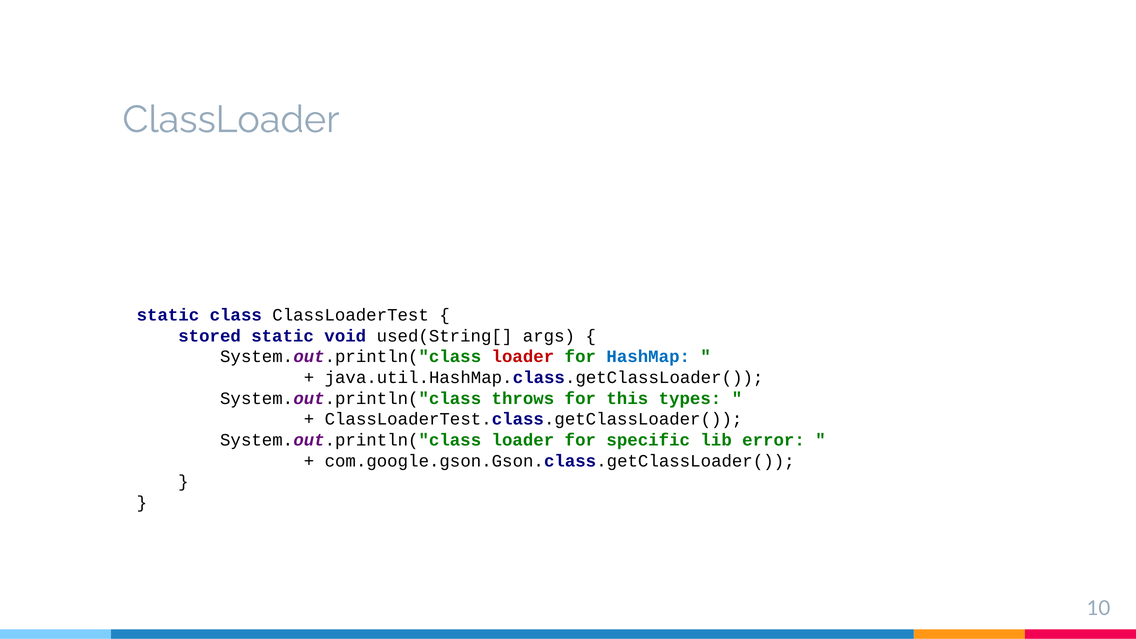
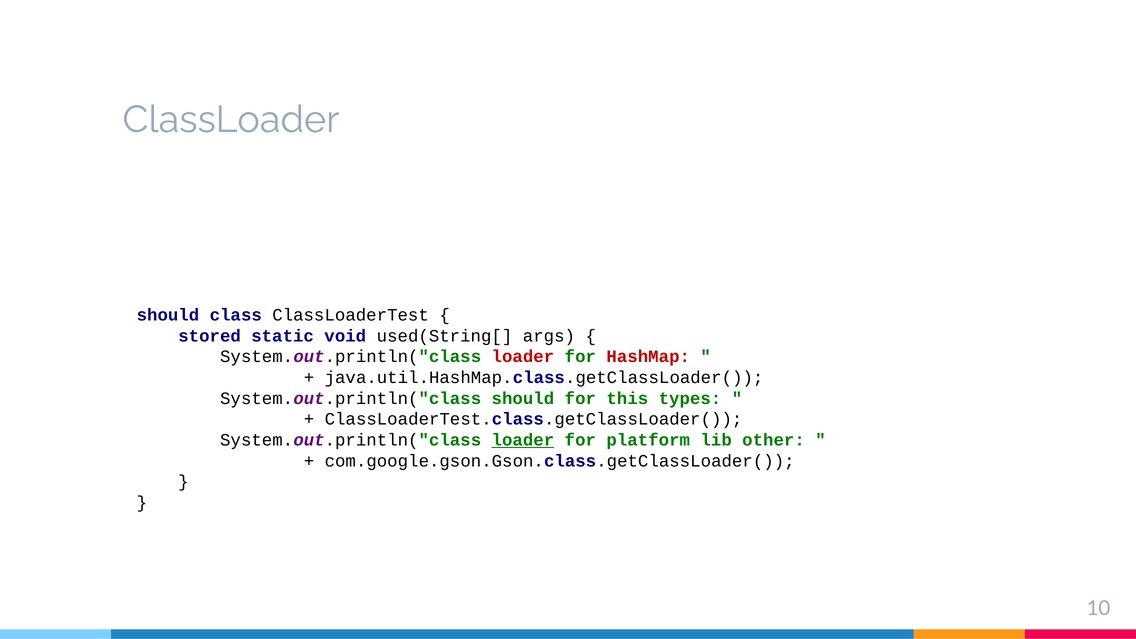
static at (168, 315): static -> should
HashMap colour: blue -> red
System.out.println("class throws: throws -> should
loader at (523, 440) underline: none -> present
specific: specific -> platform
error: error -> other
